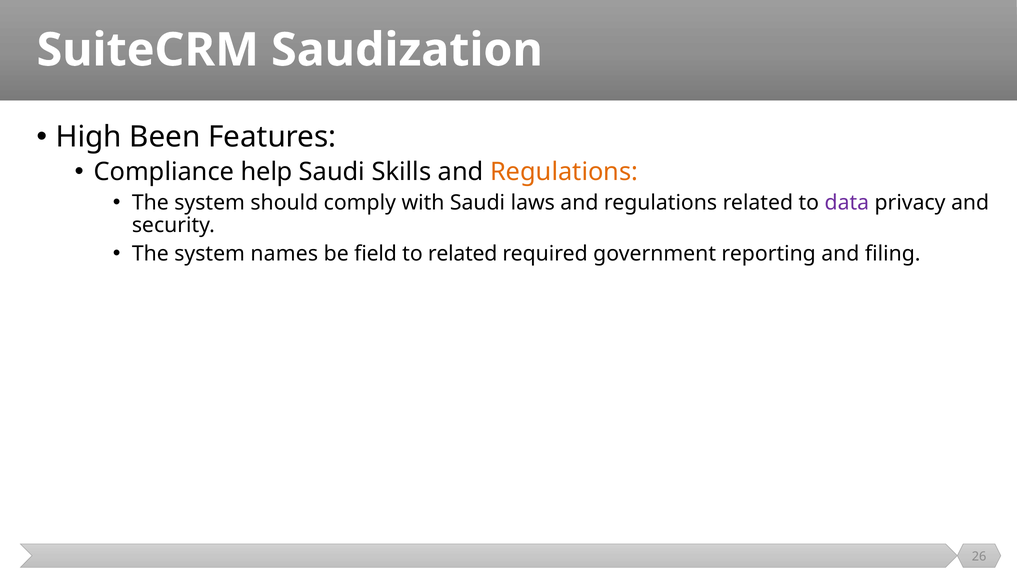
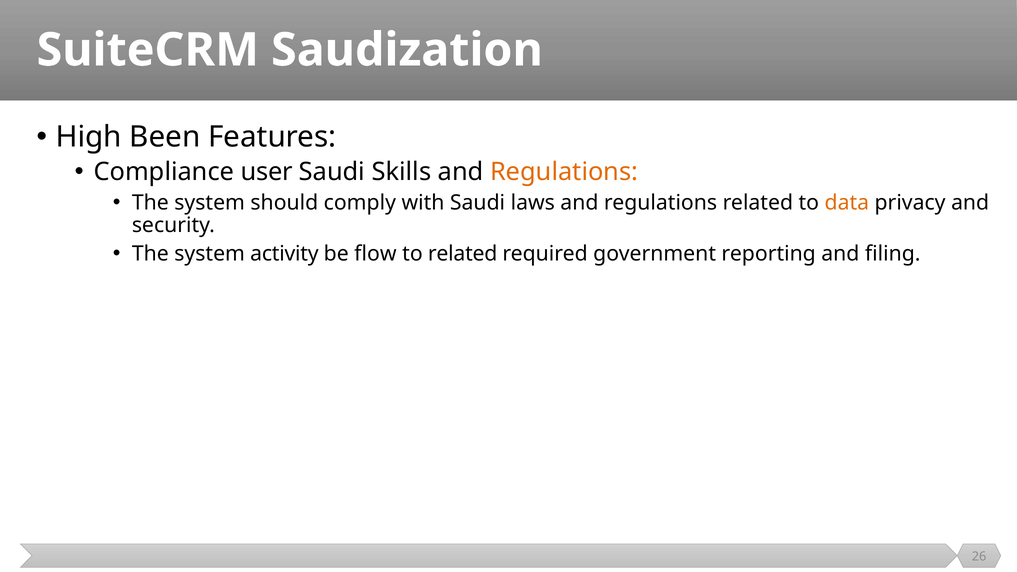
help: help -> user
data colour: purple -> orange
names: names -> activity
field: field -> flow
